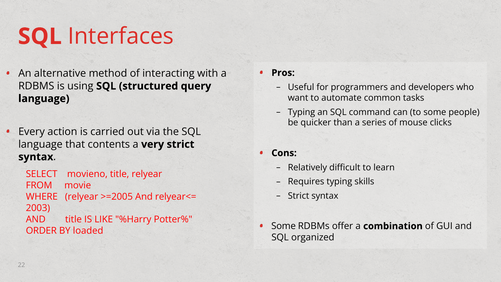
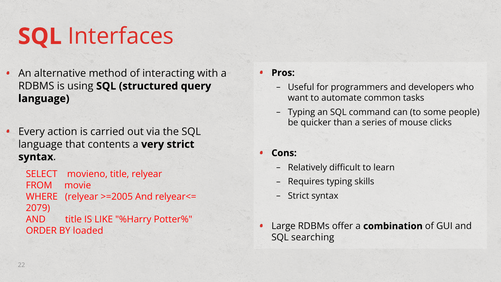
2003: 2003 -> 2079
Some at (284, 226): Some -> Large
organized: organized -> searching
